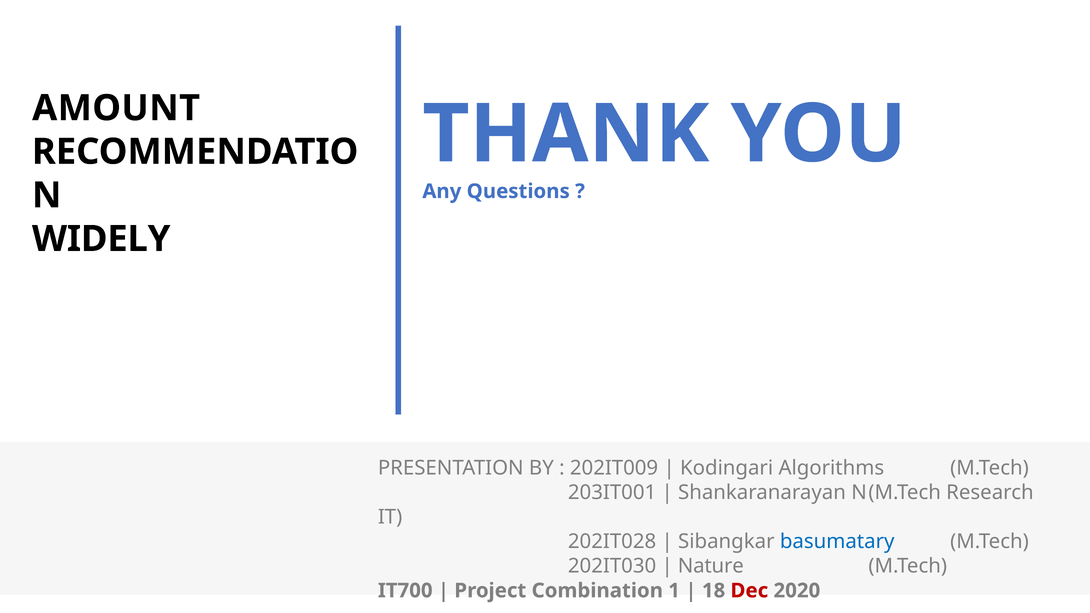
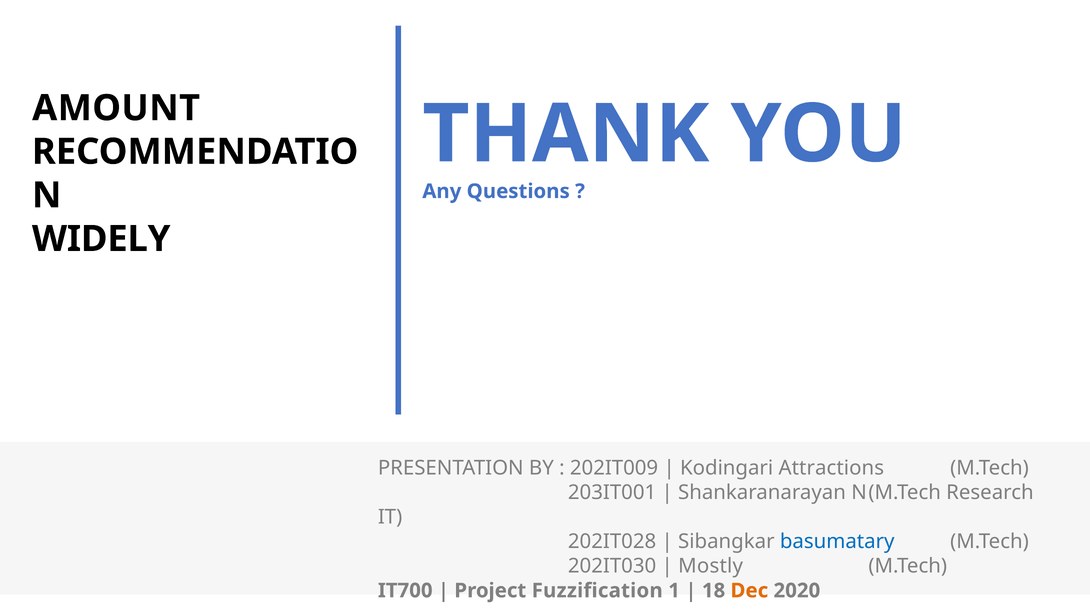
Algorithms: Algorithms -> Attractions
Nature: Nature -> Mostly
Combination: Combination -> Fuzzification
Dec colour: red -> orange
